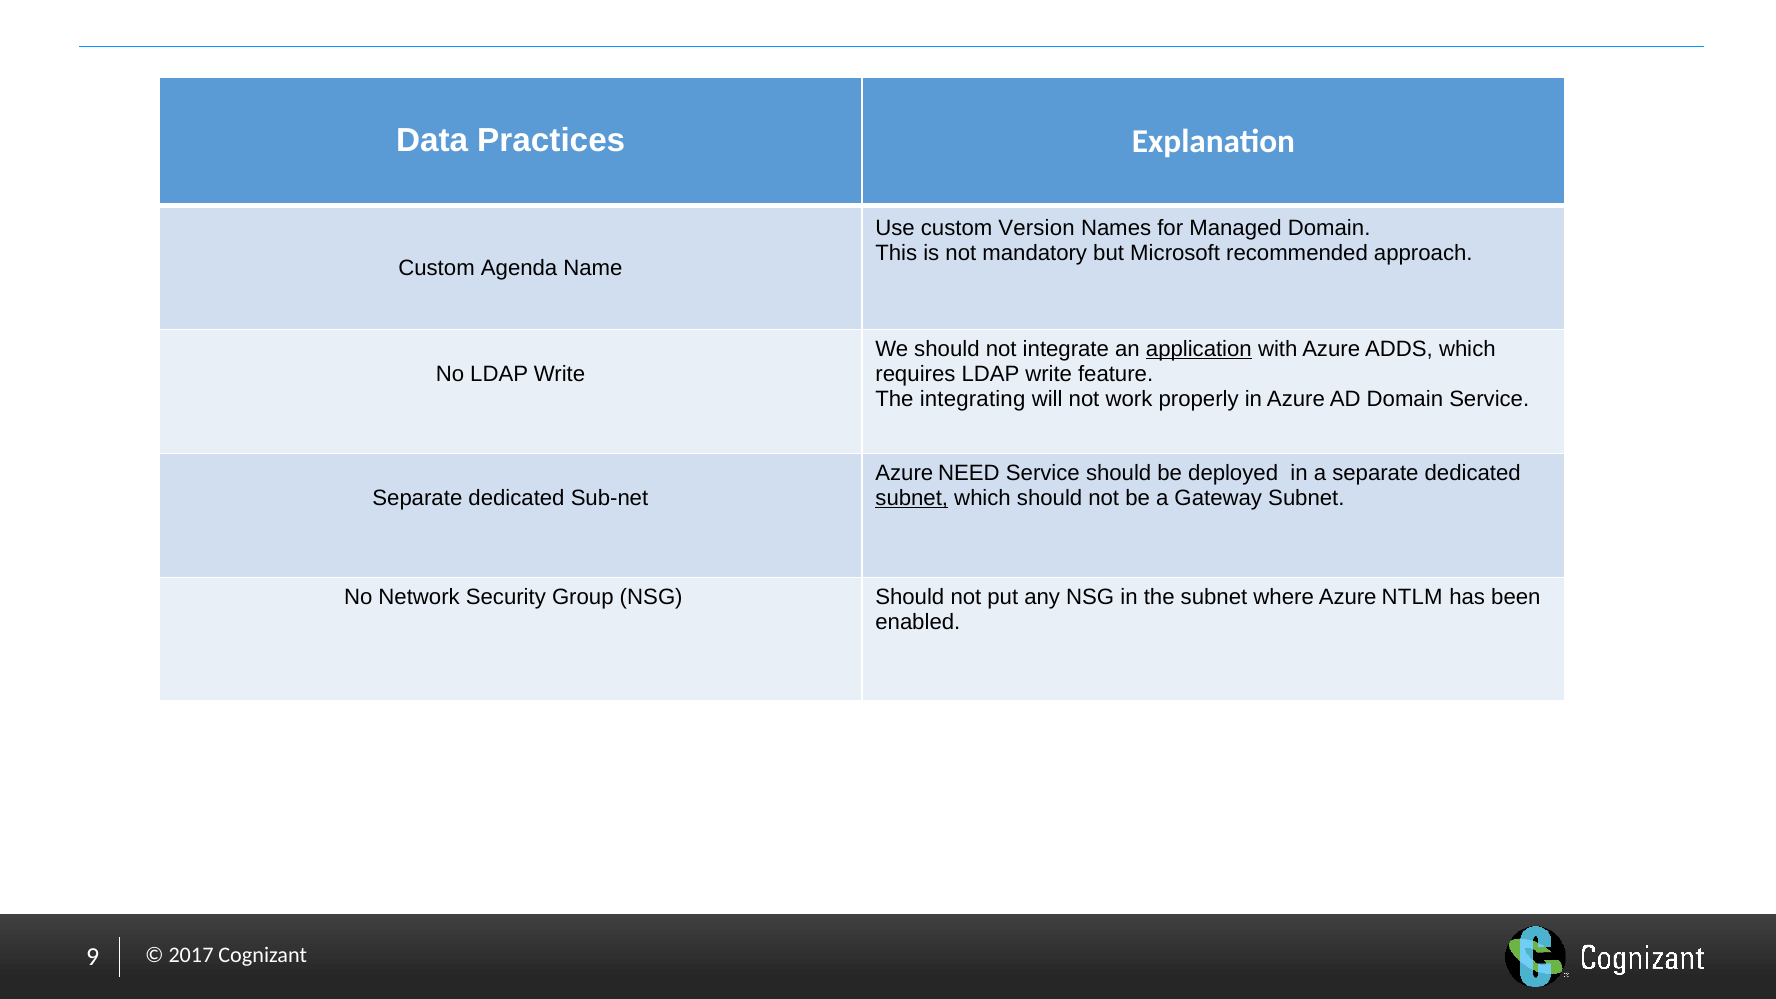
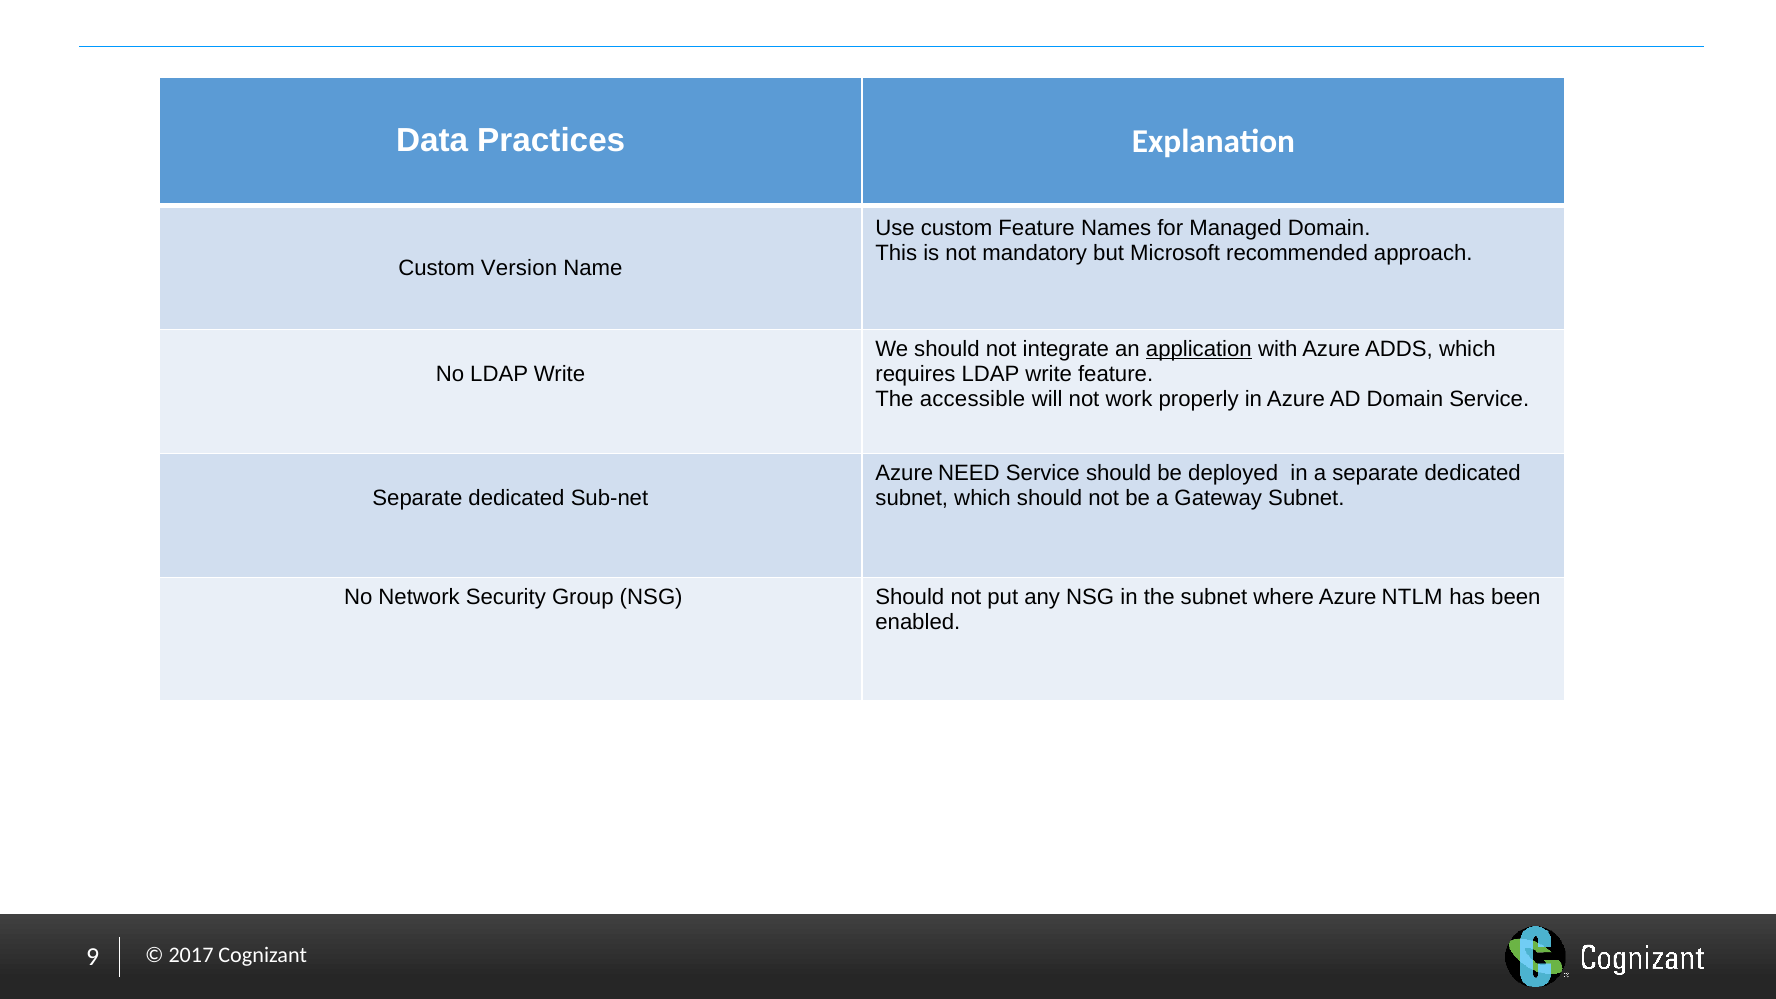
custom Version: Version -> Feature
Agenda: Agenda -> Version
integrating: integrating -> accessible
subnet at (912, 498) underline: present -> none
